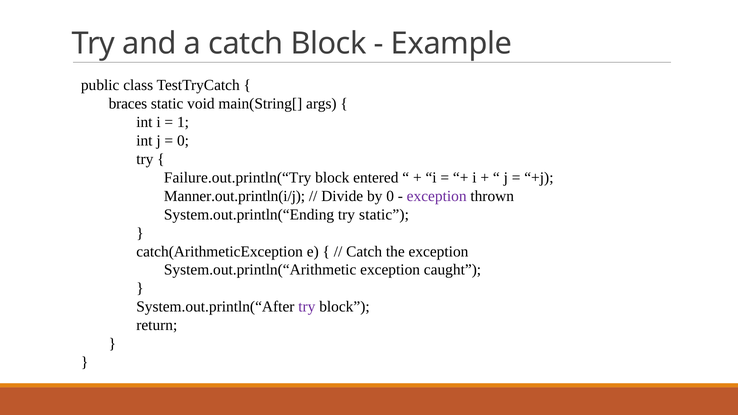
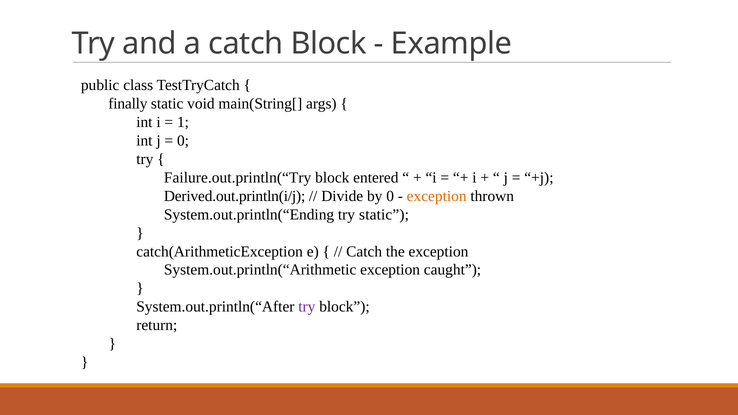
braces: braces -> finally
Manner.out.println(i/j: Manner.out.println(i/j -> Derived.out.println(i/j
exception at (437, 196) colour: purple -> orange
